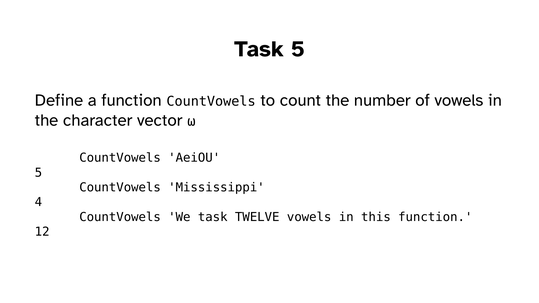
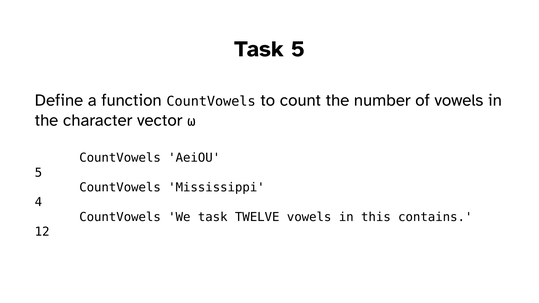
this function: function -> contains
